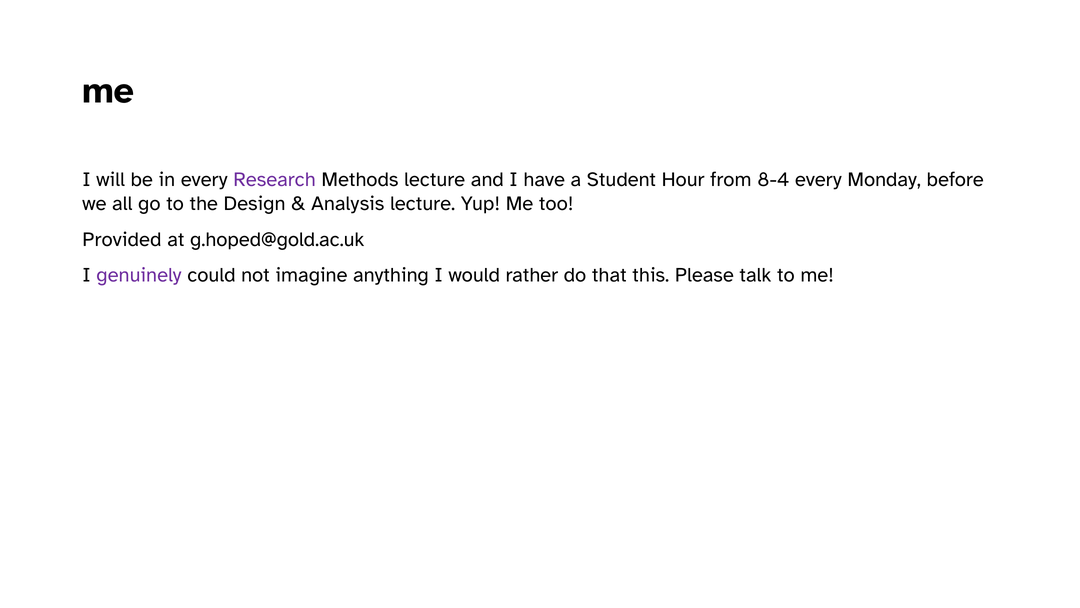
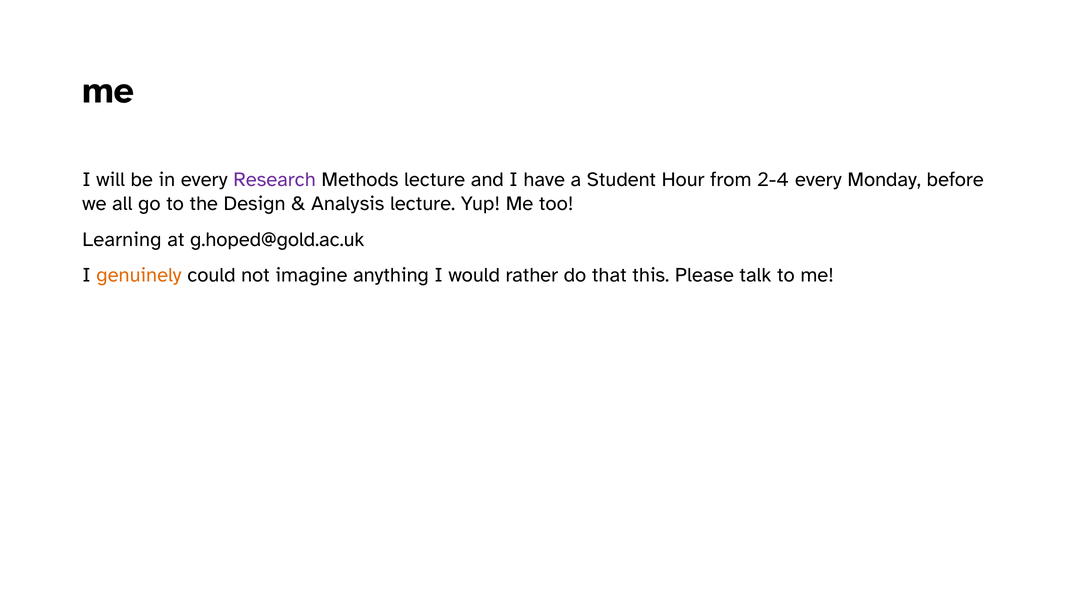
8-4: 8-4 -> 2-4
Provided: Provided -> Learning
genuinely colour: purple -> orange
